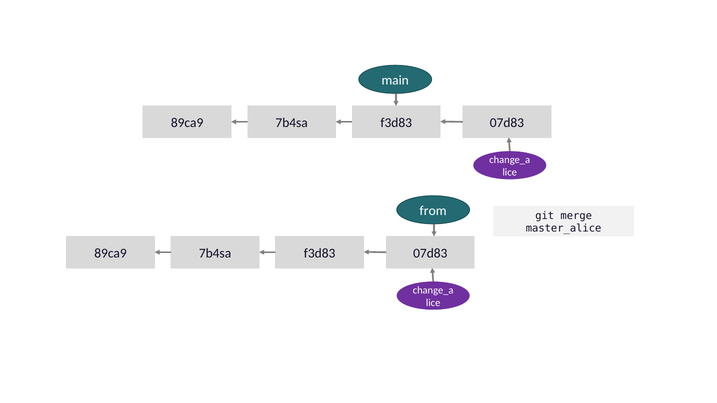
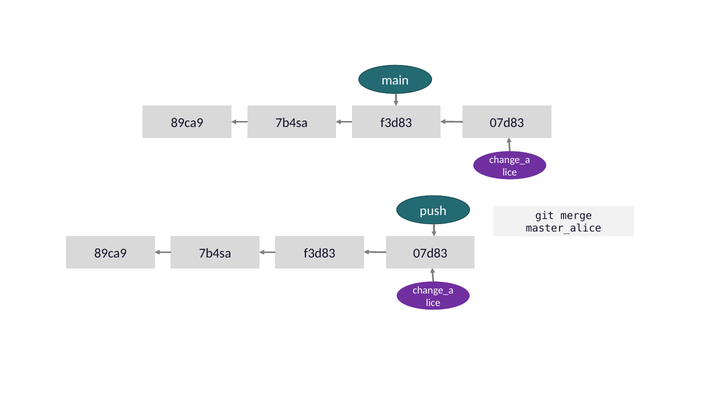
from: from -> push
